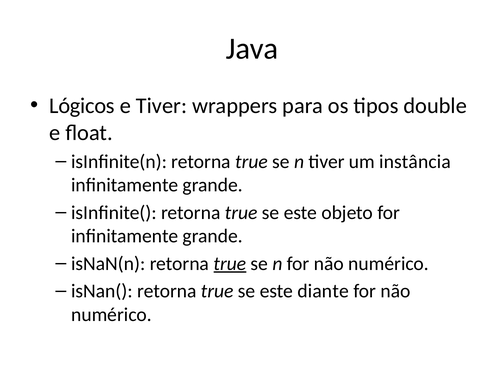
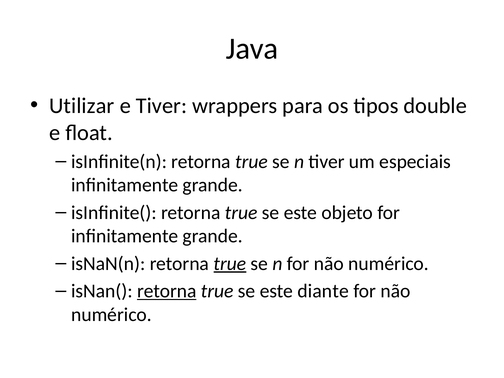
Lógicos: Lógicos -> Utilizar
instância: instância -> especiais
retorna at (167, 291) underline: none -> present
